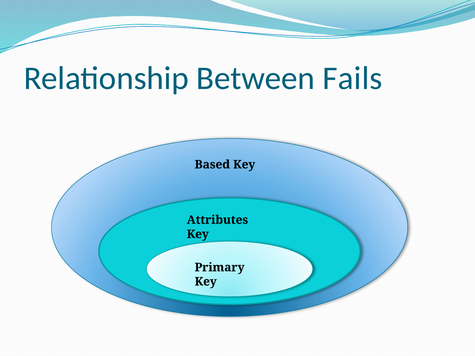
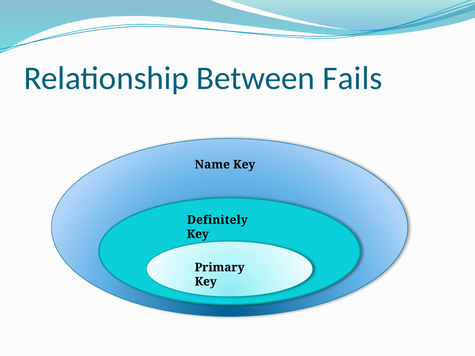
Based: Based -> Name
Attributes: Attributes -> Definitely
